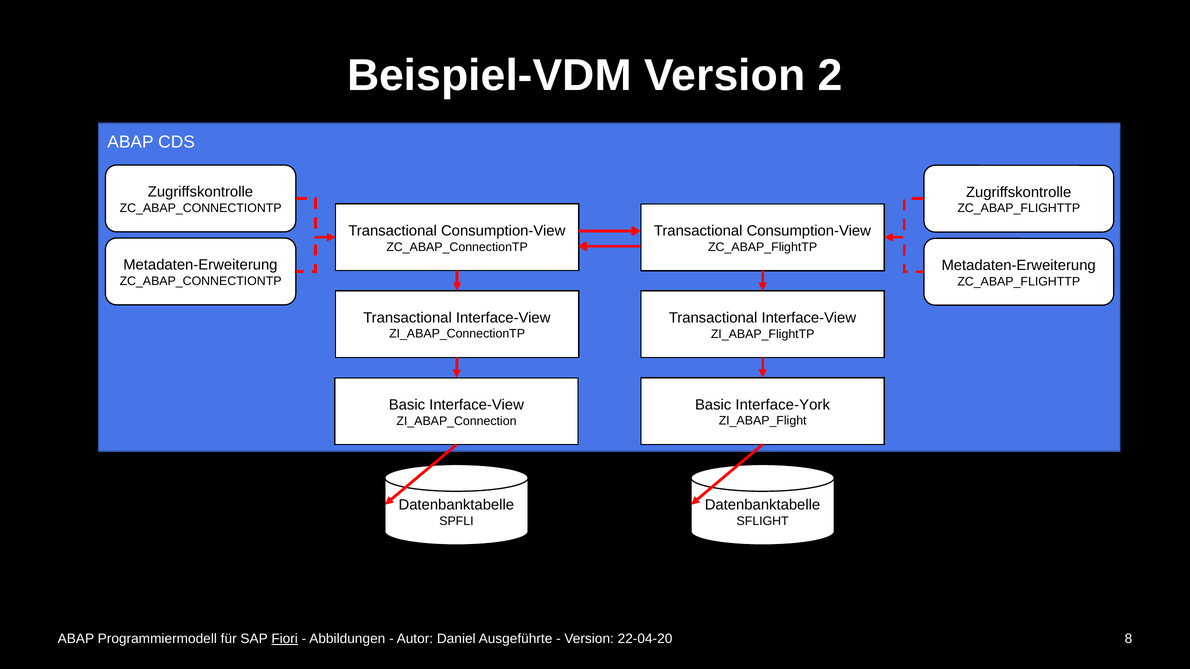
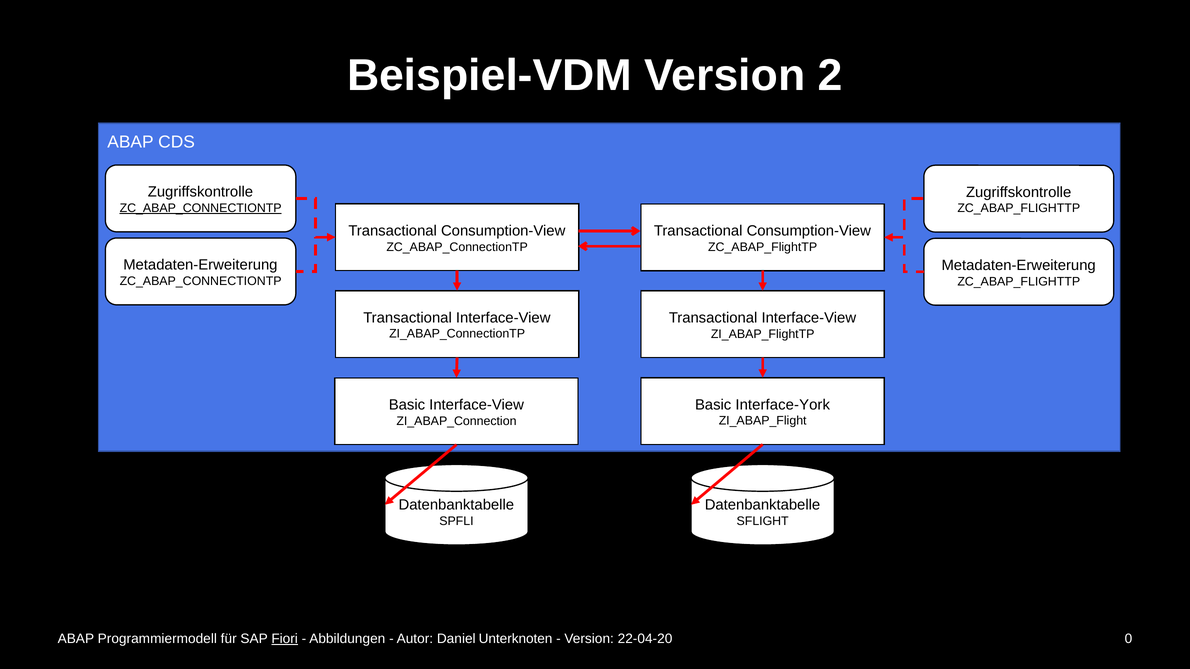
ZC_ABAP_CONNECTIONTP at (201, 208) underline: none -> present
Ausgeführte: Ausgeführte -> Unterknoten
8: 8 -> 0
